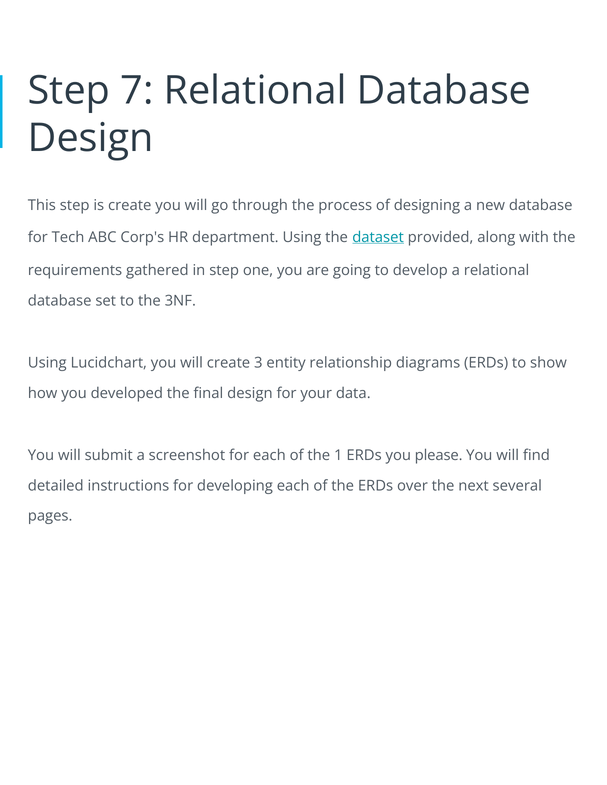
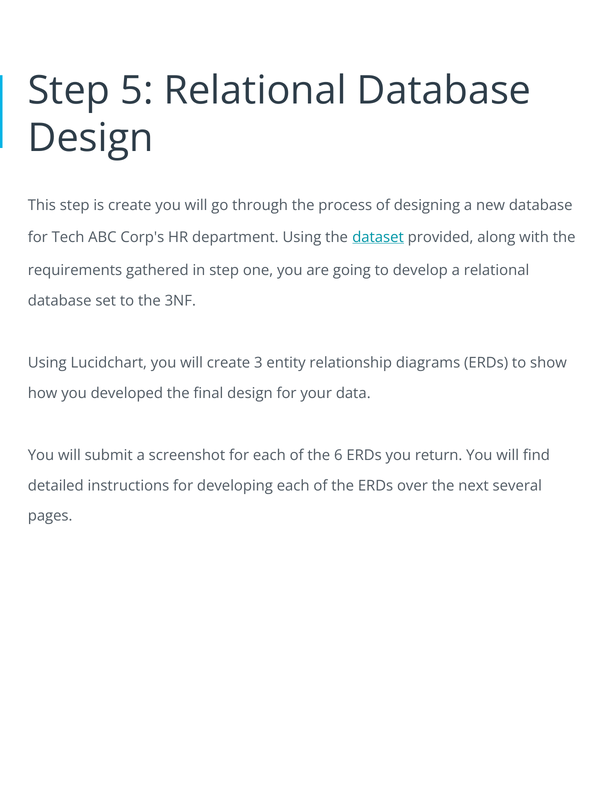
7: 7 -> 5
1: 1 -> 6
please: please -> return
